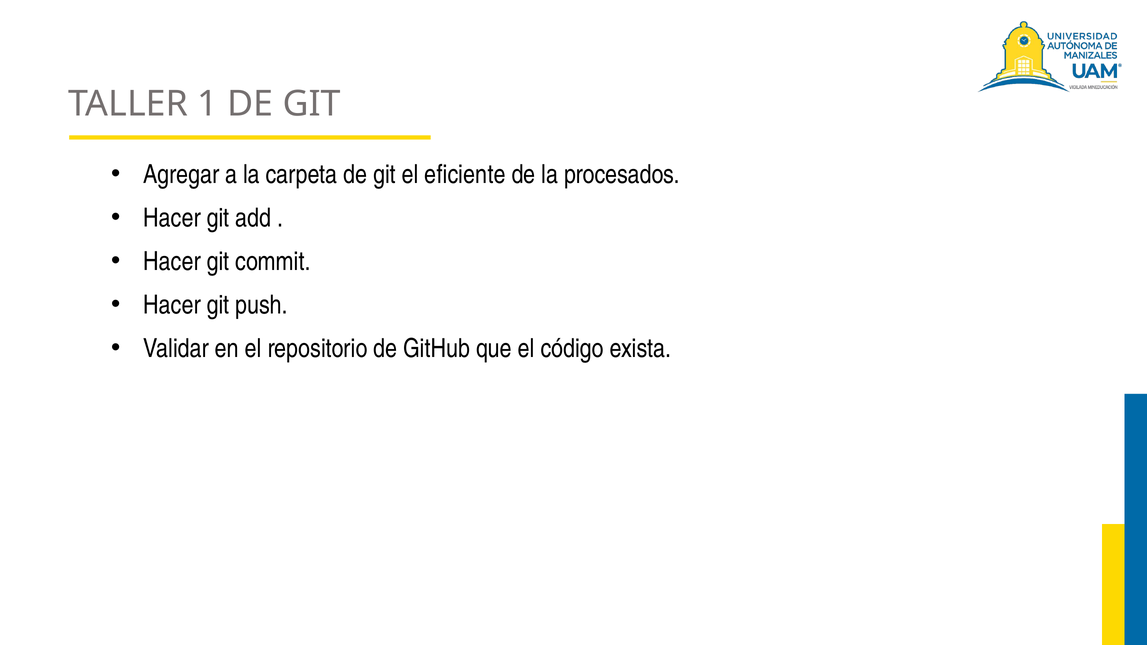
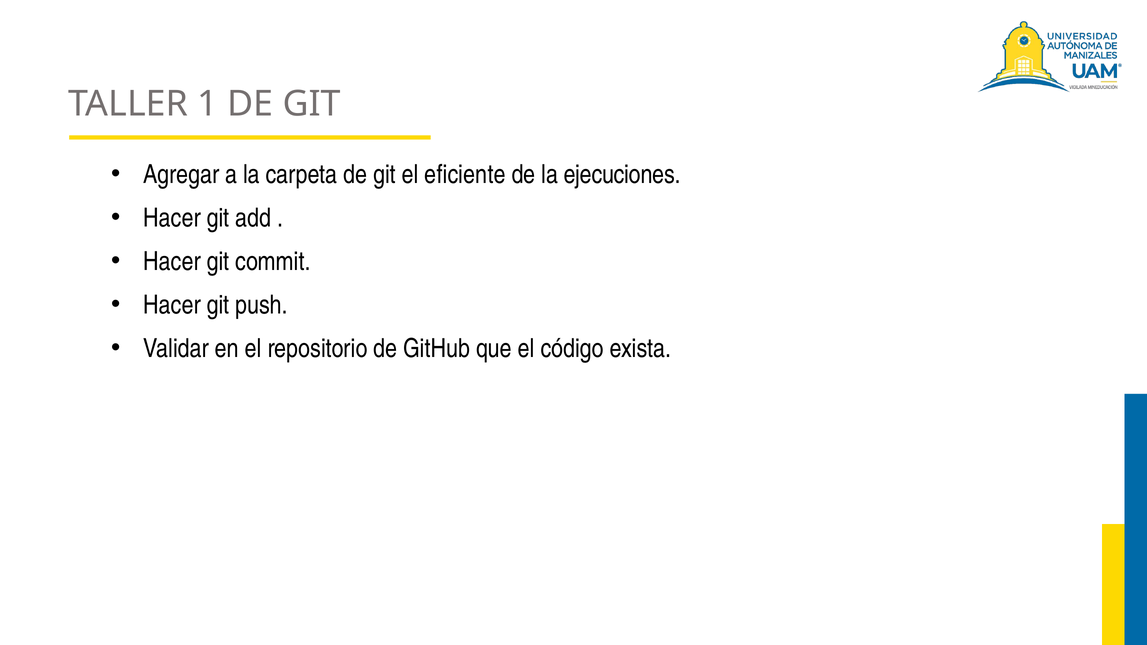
procesados: procesados -> ejecuciones
